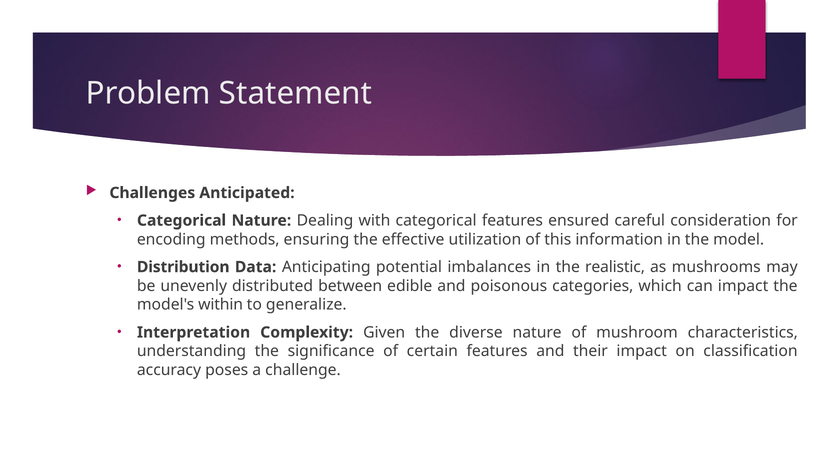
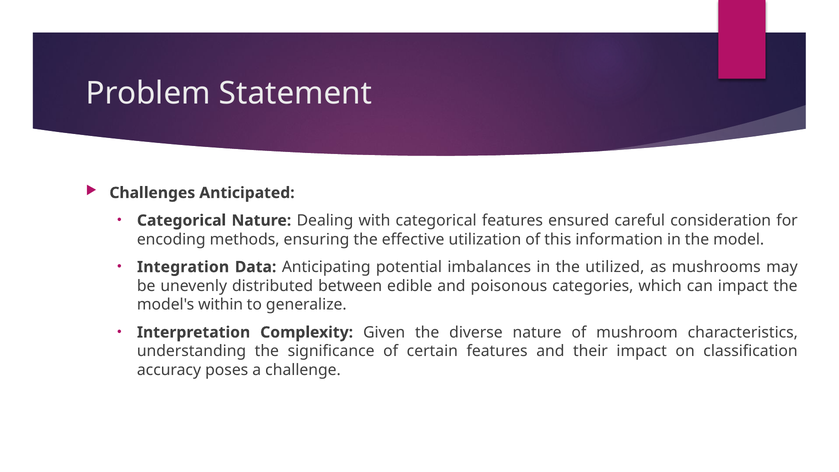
Distribution: Distribution -> Integration
realistic: realistic -> utilized
